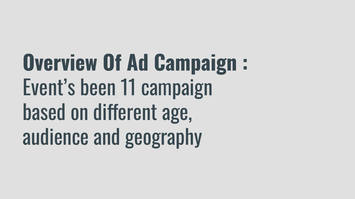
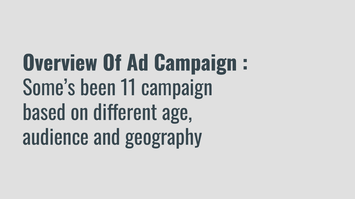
Event’s: Event’s -> Some’s
